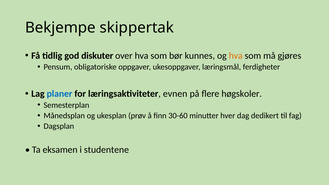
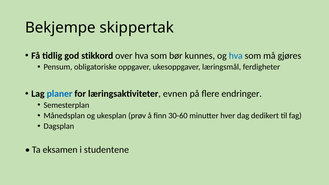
diskuter: diskuter -> stikkord
hva at (236, 56) colour: orange -> blue
høgskoler: høgskoler -> endringer
